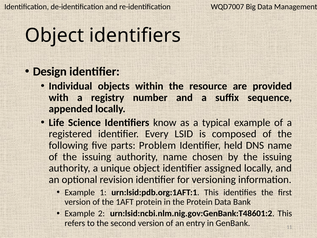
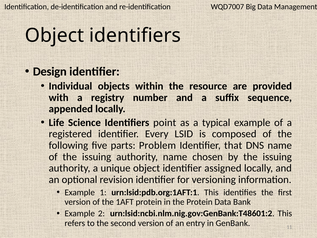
know: know -> point
held: held -> that
